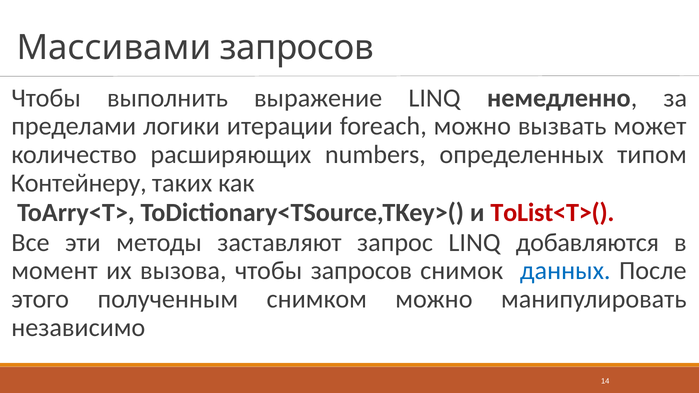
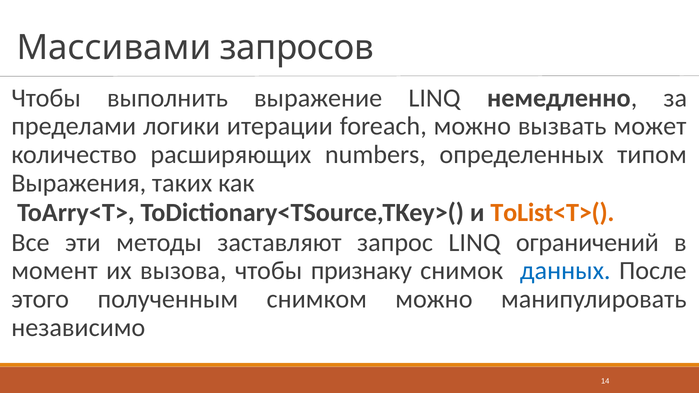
Контейнеру: Контейнеру -> Выражения
ToList<T>( colour: red -> orange
добавляются: добавляются -> ограничений
чтобы запросов: запросов -> признаку
